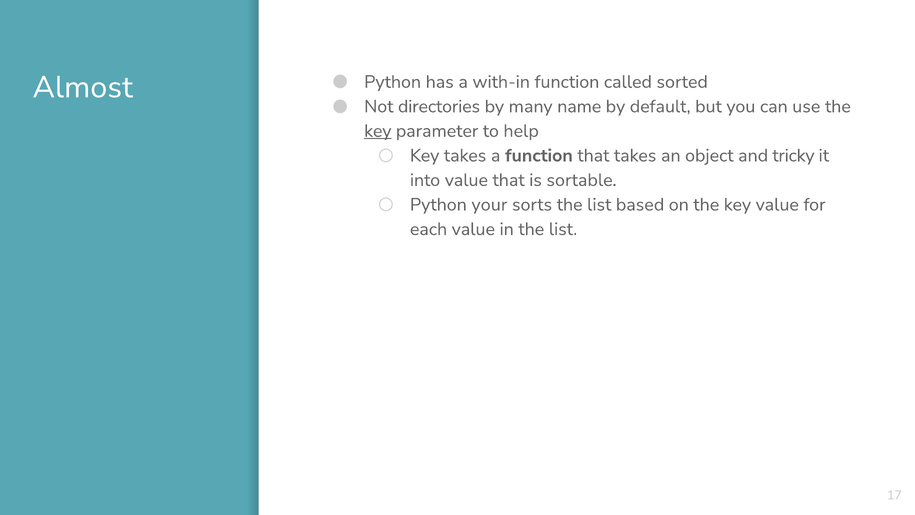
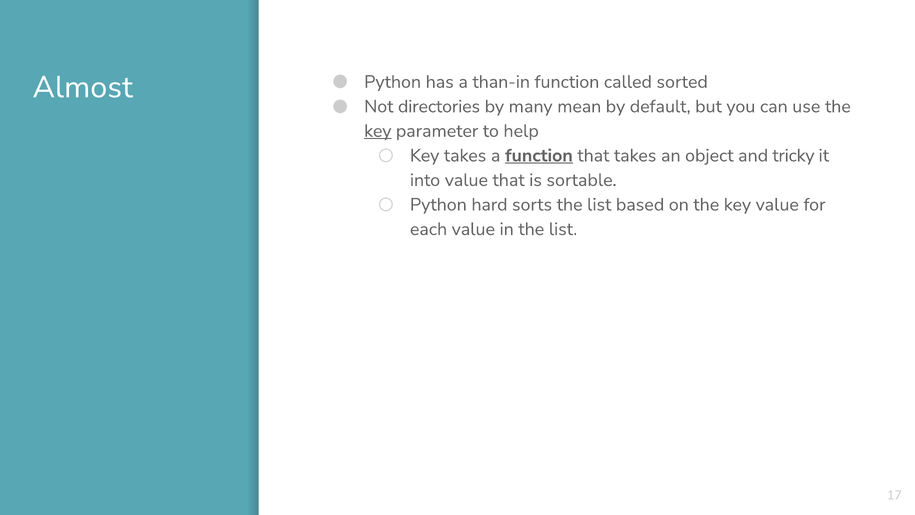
with-in: with-in -> than-in
name: name -> mean
function at (539, 155) underline: none -> present
your: your -> hard
